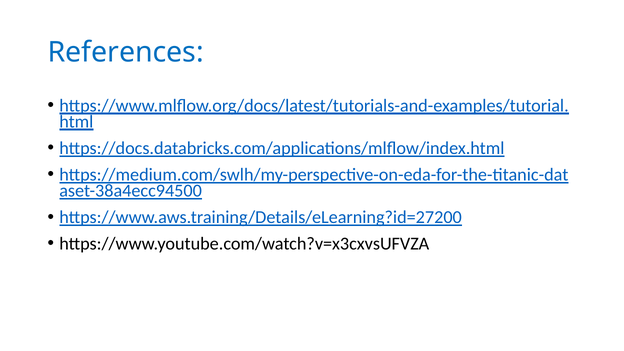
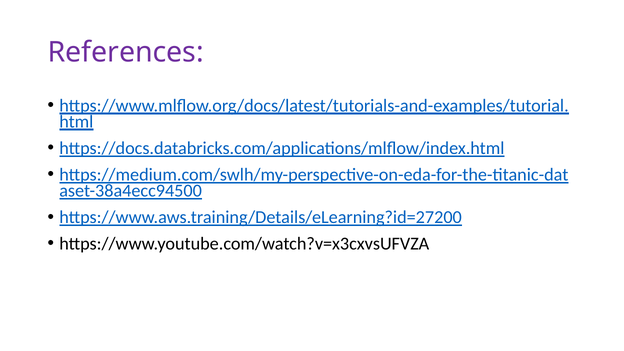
References colour: blue -> purple
